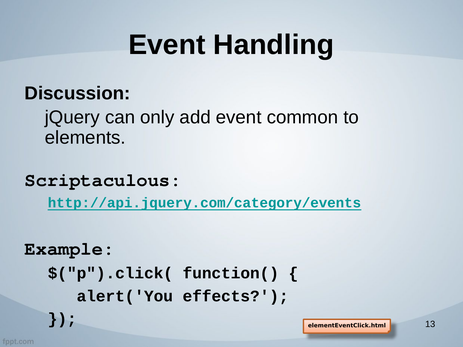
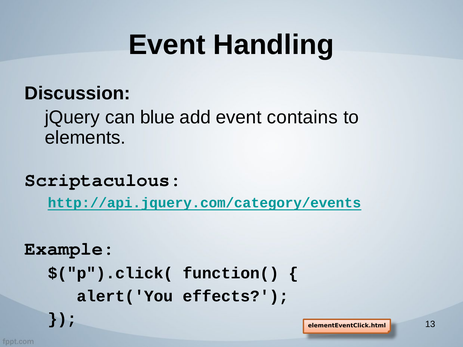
only: only -> blue
common: common -> contains
